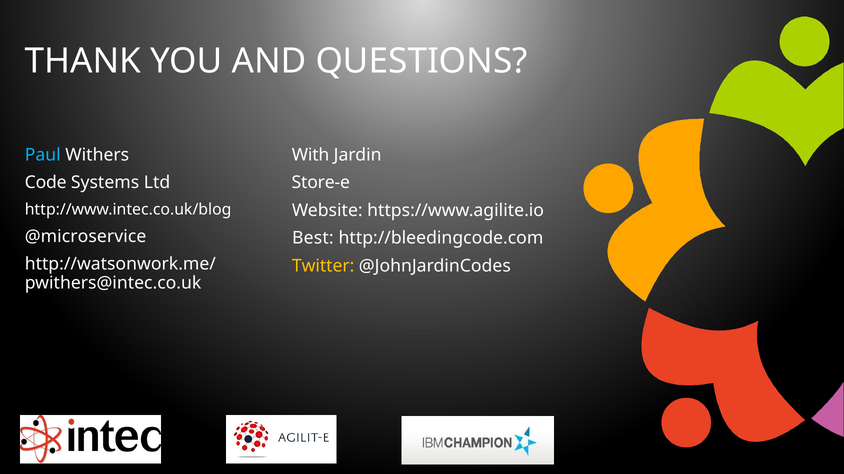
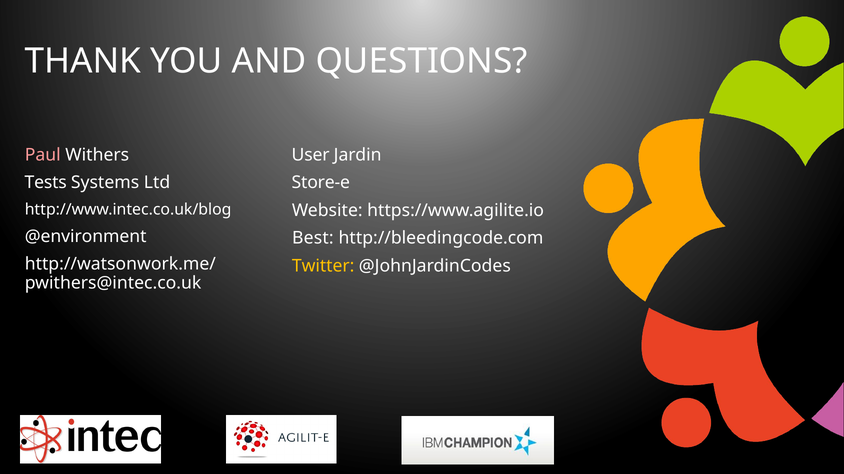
Paul colour: light blue -> pink
With: With -> User
Code: Code -> Tests
@microservice: @microservice -> @environment
